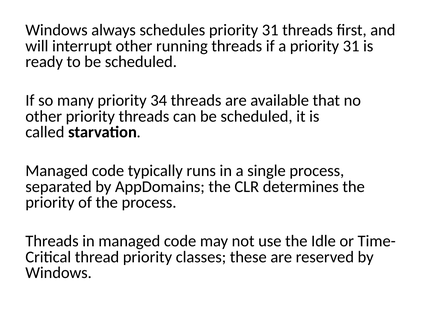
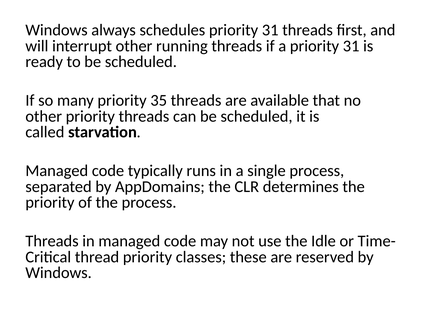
34: 34 -> 35
